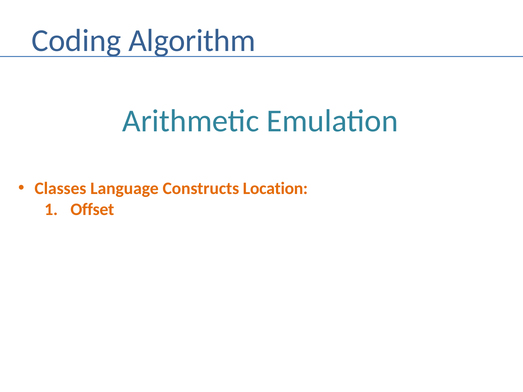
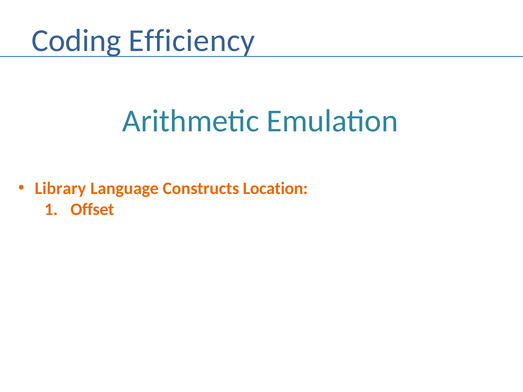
Algorithm: Algorithm -> Efficiency
Classes: Classes -> Library
